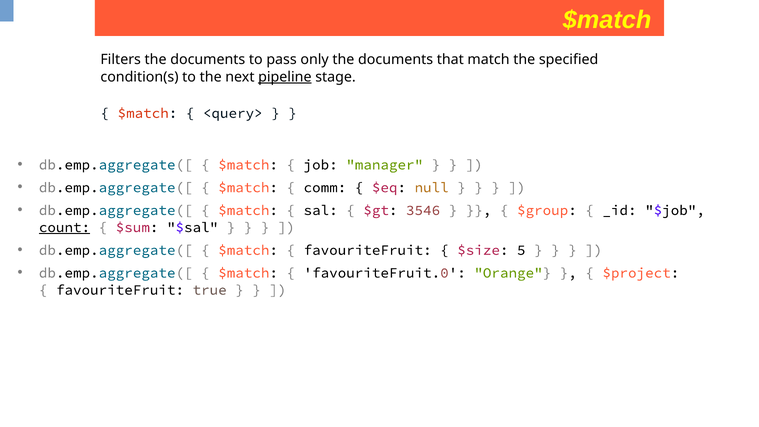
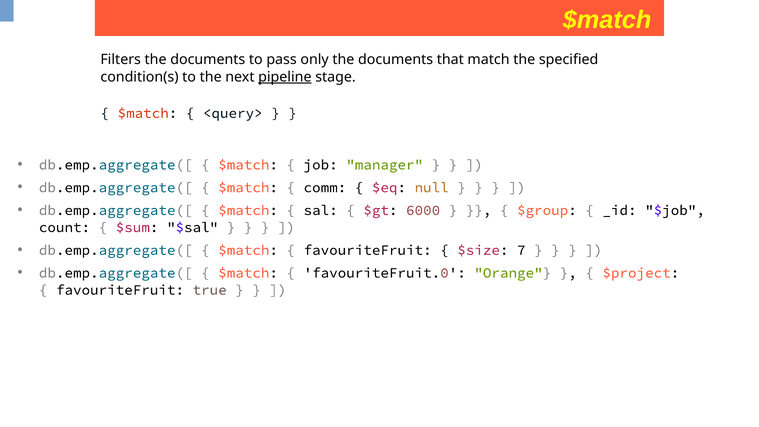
3546: 3546 -> 6000
count underline: present -> none
5: 5 -> 7
